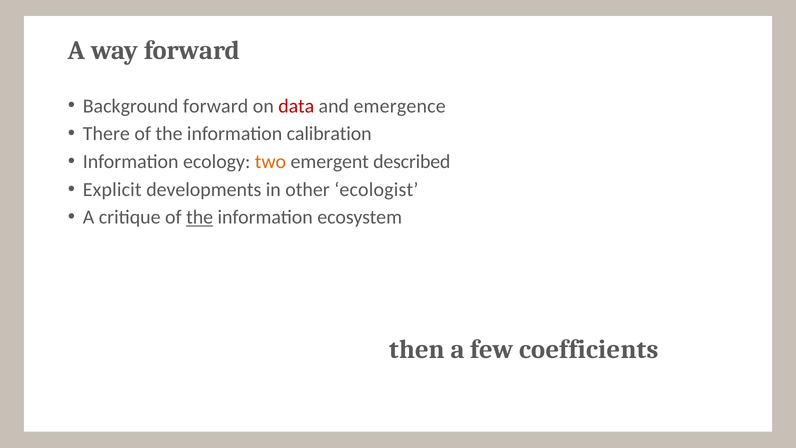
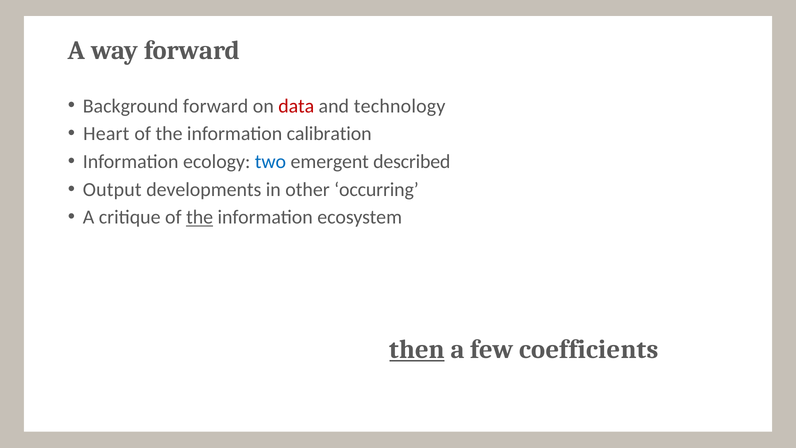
emergence: emergence -> technology
There: There -> Heart
two colour: orange -> blue
Explicit: Explicit -> Output
ecologist: ecologist -> occurring
then underline: none -> present
